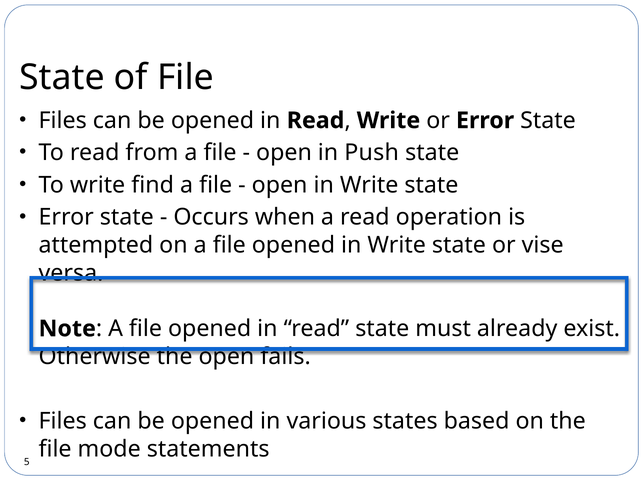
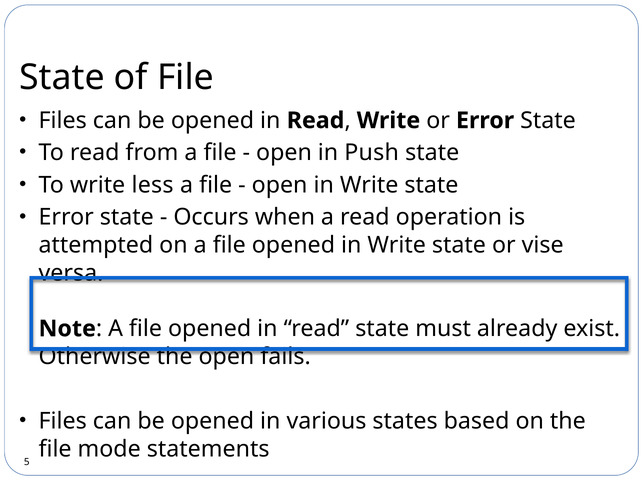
find: find -> less
